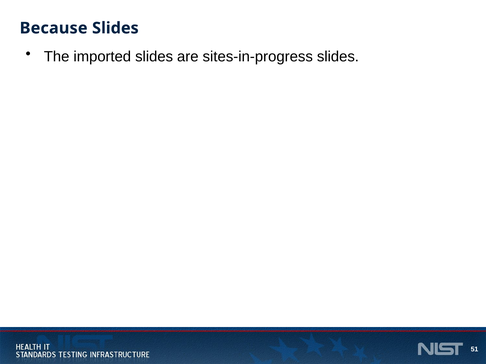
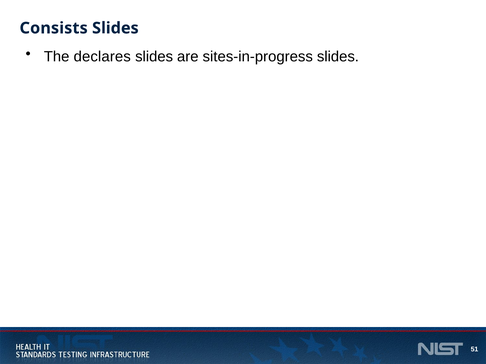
Because: Because -> Consists
imported: imported -> declares
